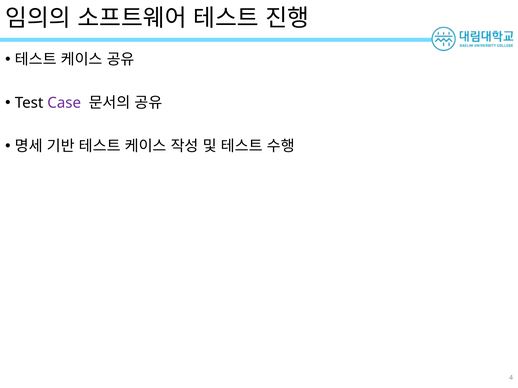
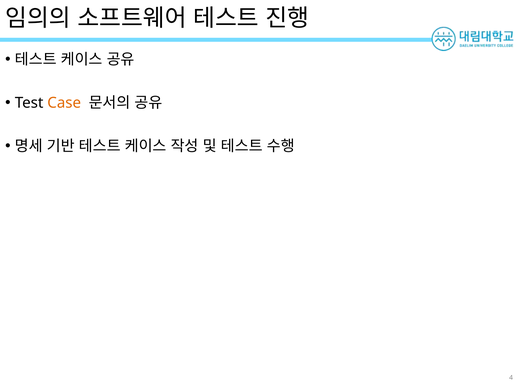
Case colour: purple -> orange
